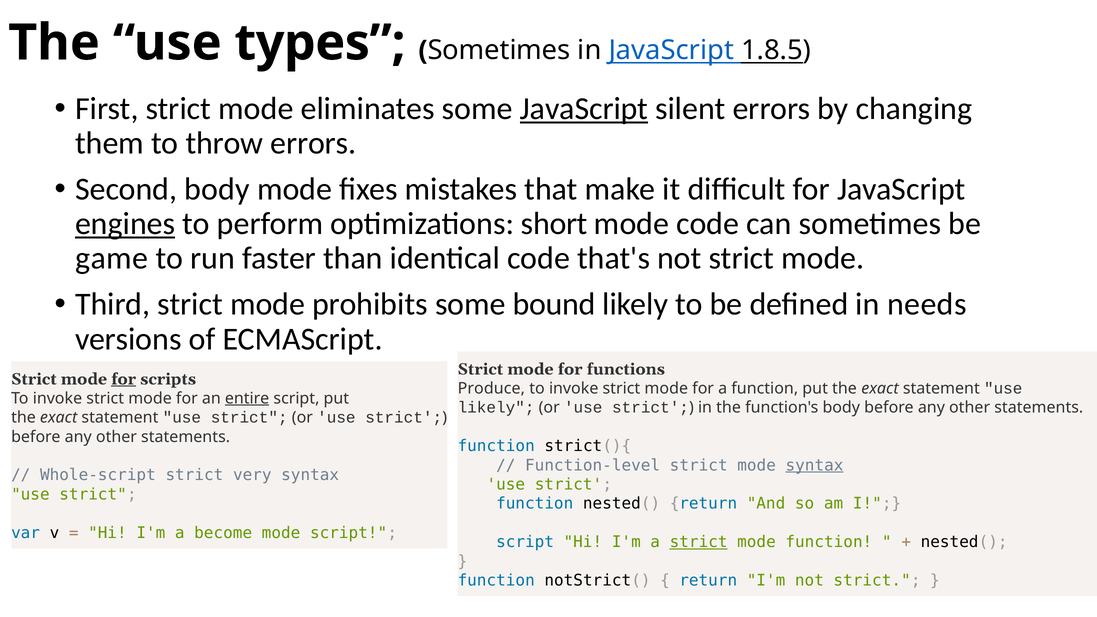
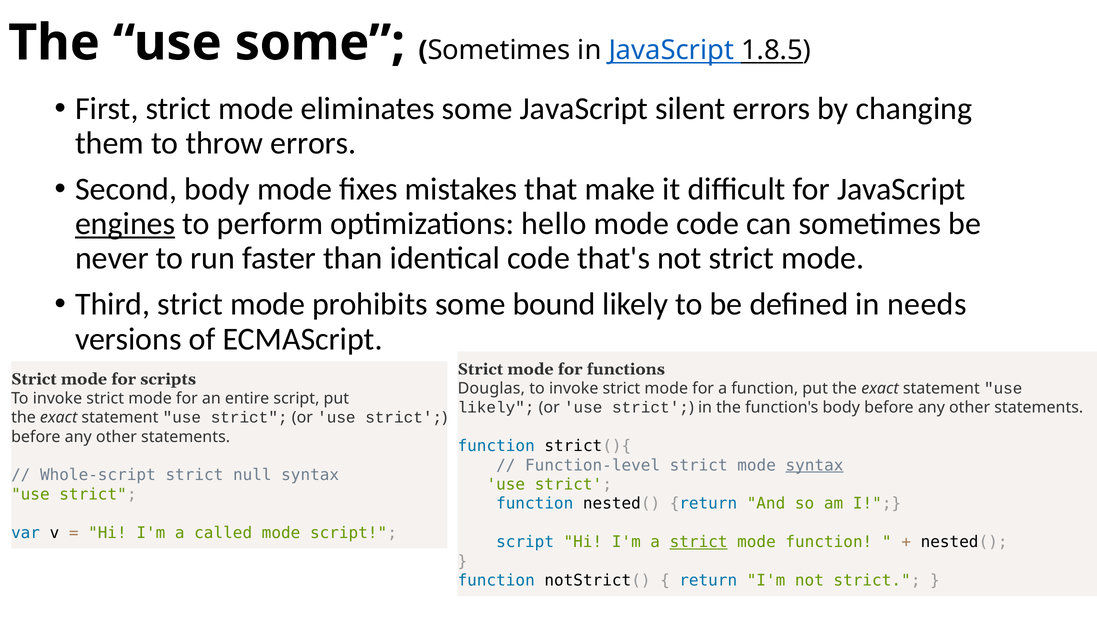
use types: types -> some
JavaScript at (584, 109) underline: present -> none
short: short -> hello
game: game -> never
for at (124, 379) underline: present -> none
Produce: Produce -> Douglas
entire underline: present -> none
very: very -> null
become: become -> called
